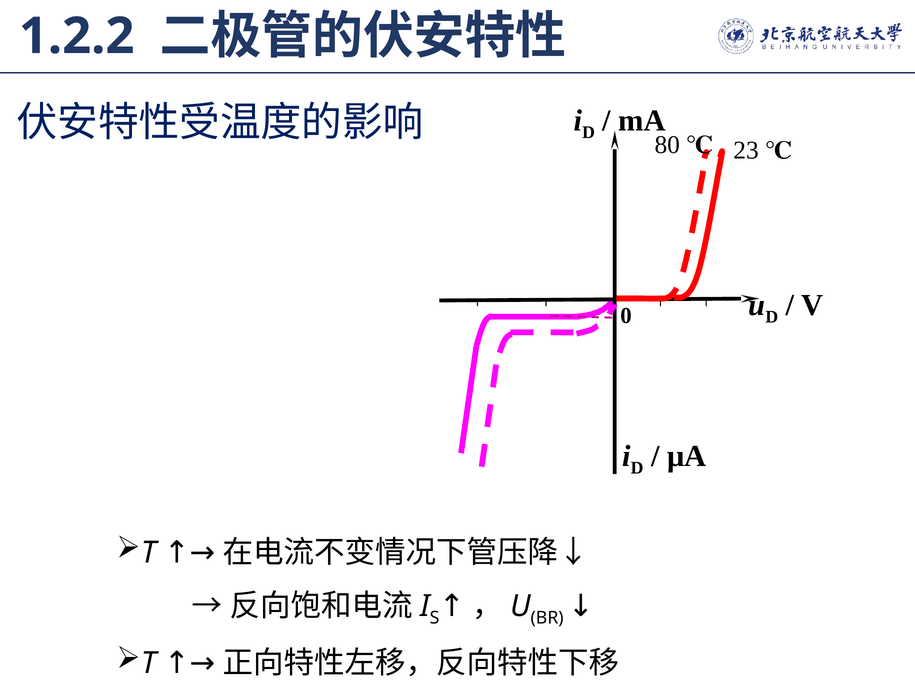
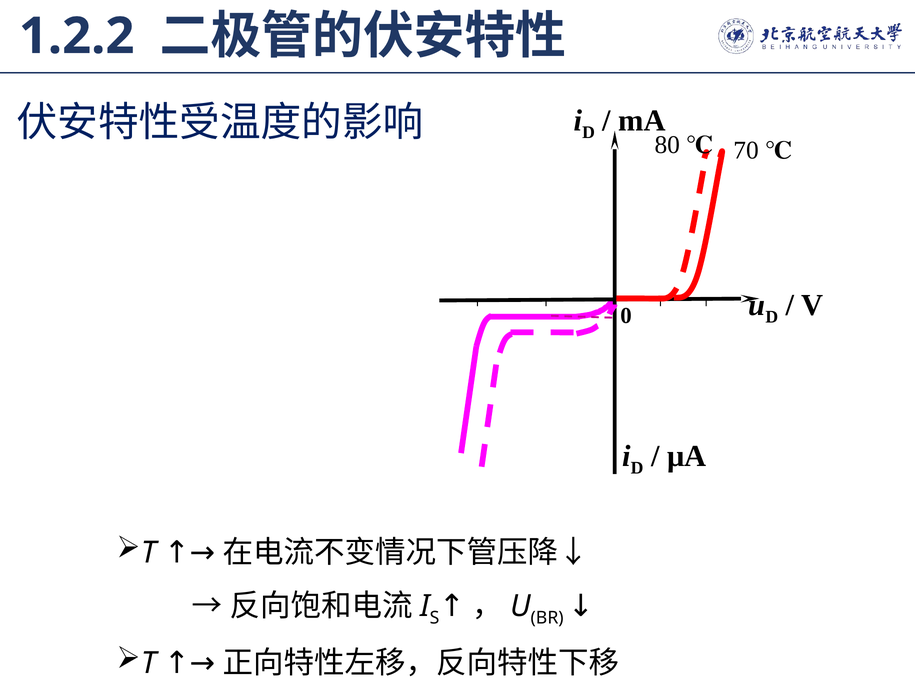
23: 23 -> 70
